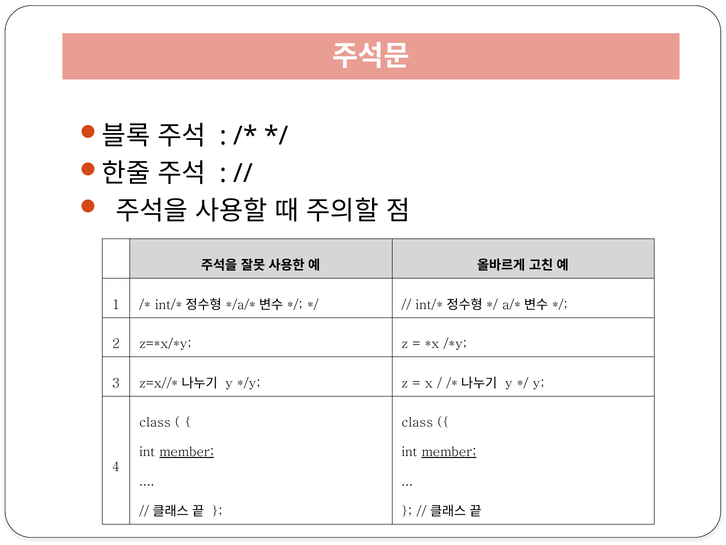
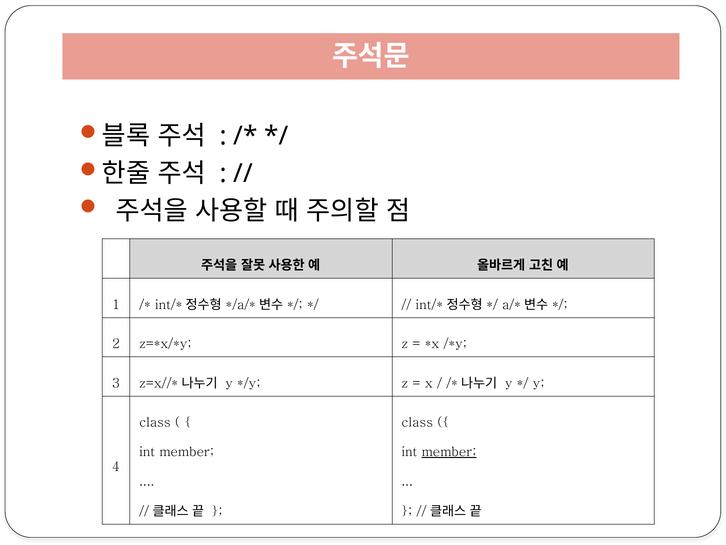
member at (187, 452) underline: present -> none
